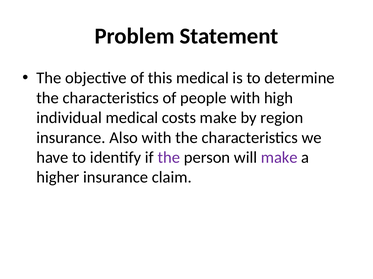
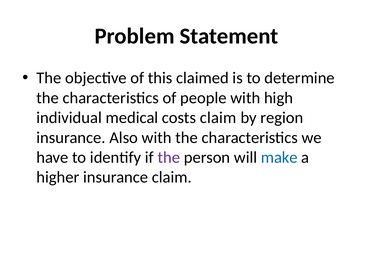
this medical: medical -> claimed
costs make: make -> claim
make at (279, 158) colour: purple -> blue
